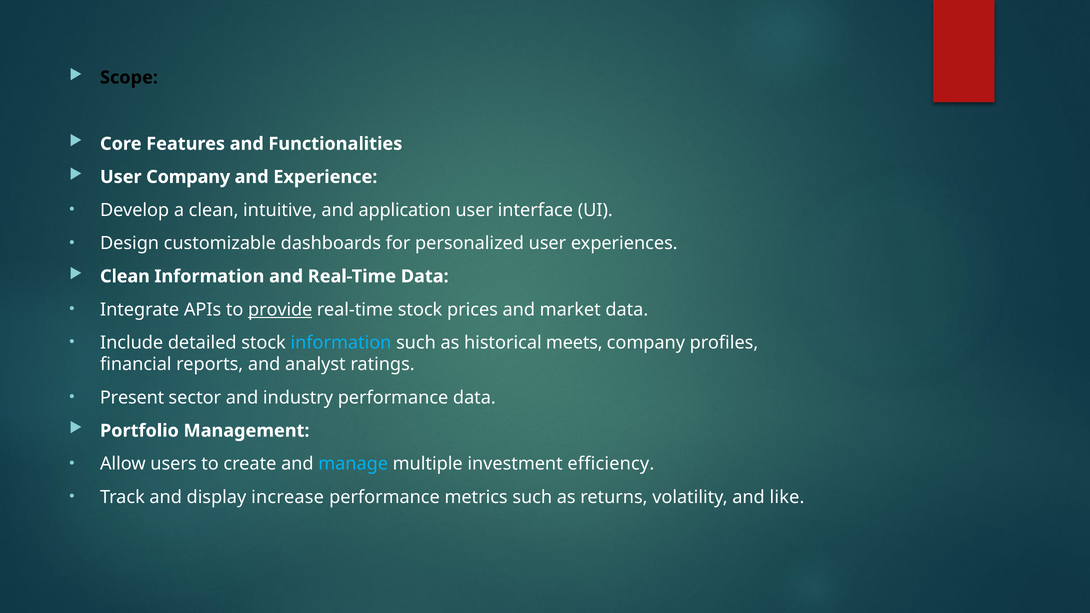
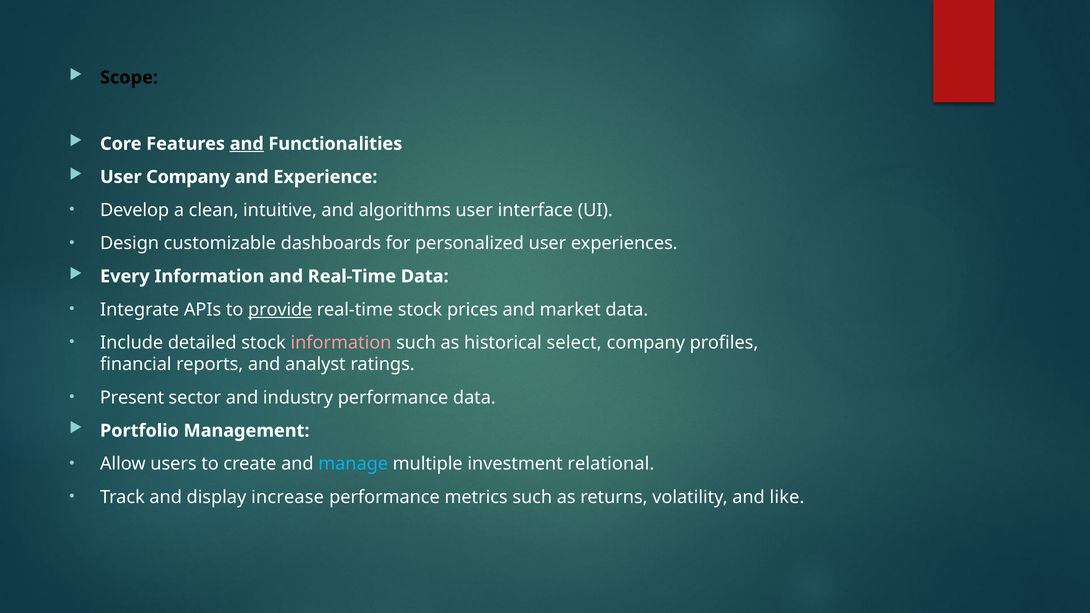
and at (247, 144) underline: none -> present
application: application -> algorithms
Clean at (125, 276): Clean -> Every
information at (341, 343) colour: light blue -> pink
meets: meets -> select
efficiency: efficiency -> relational
